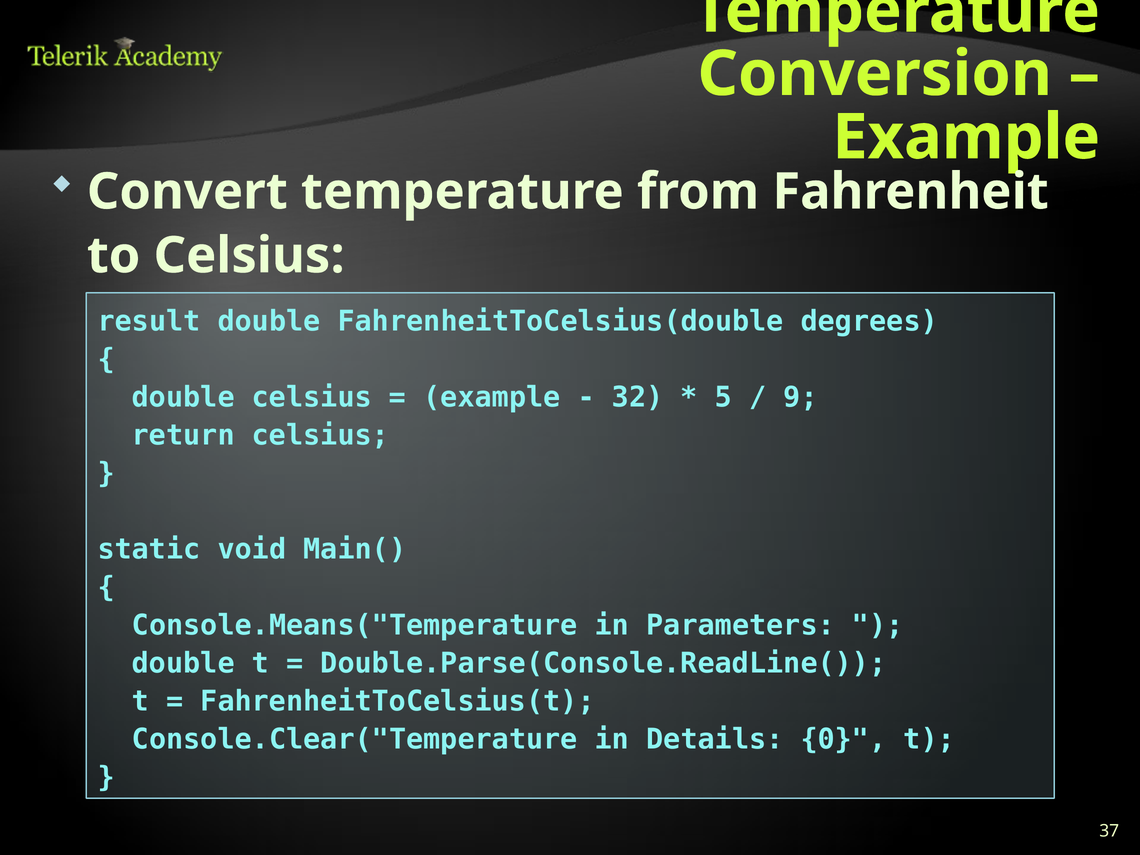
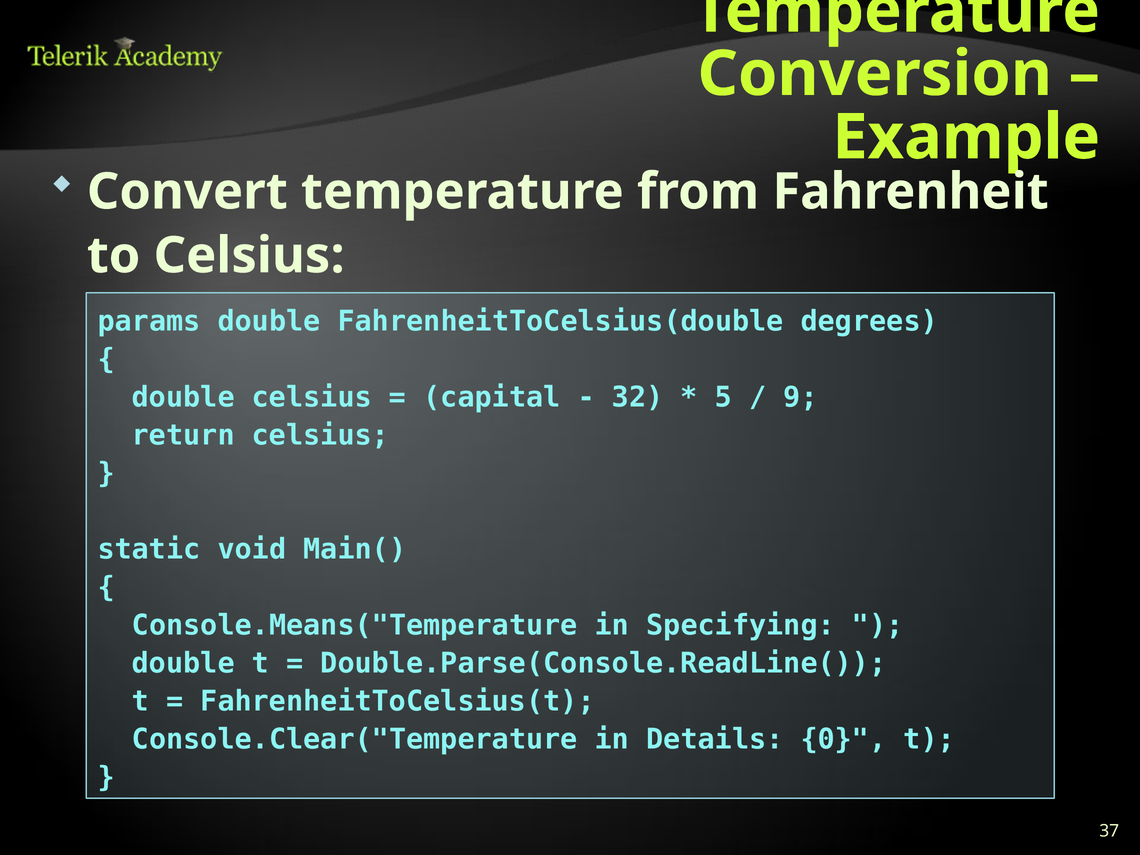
result: result -> params
example at (492, 397): example -> capital
Parameters: Parameters -> Specifying
